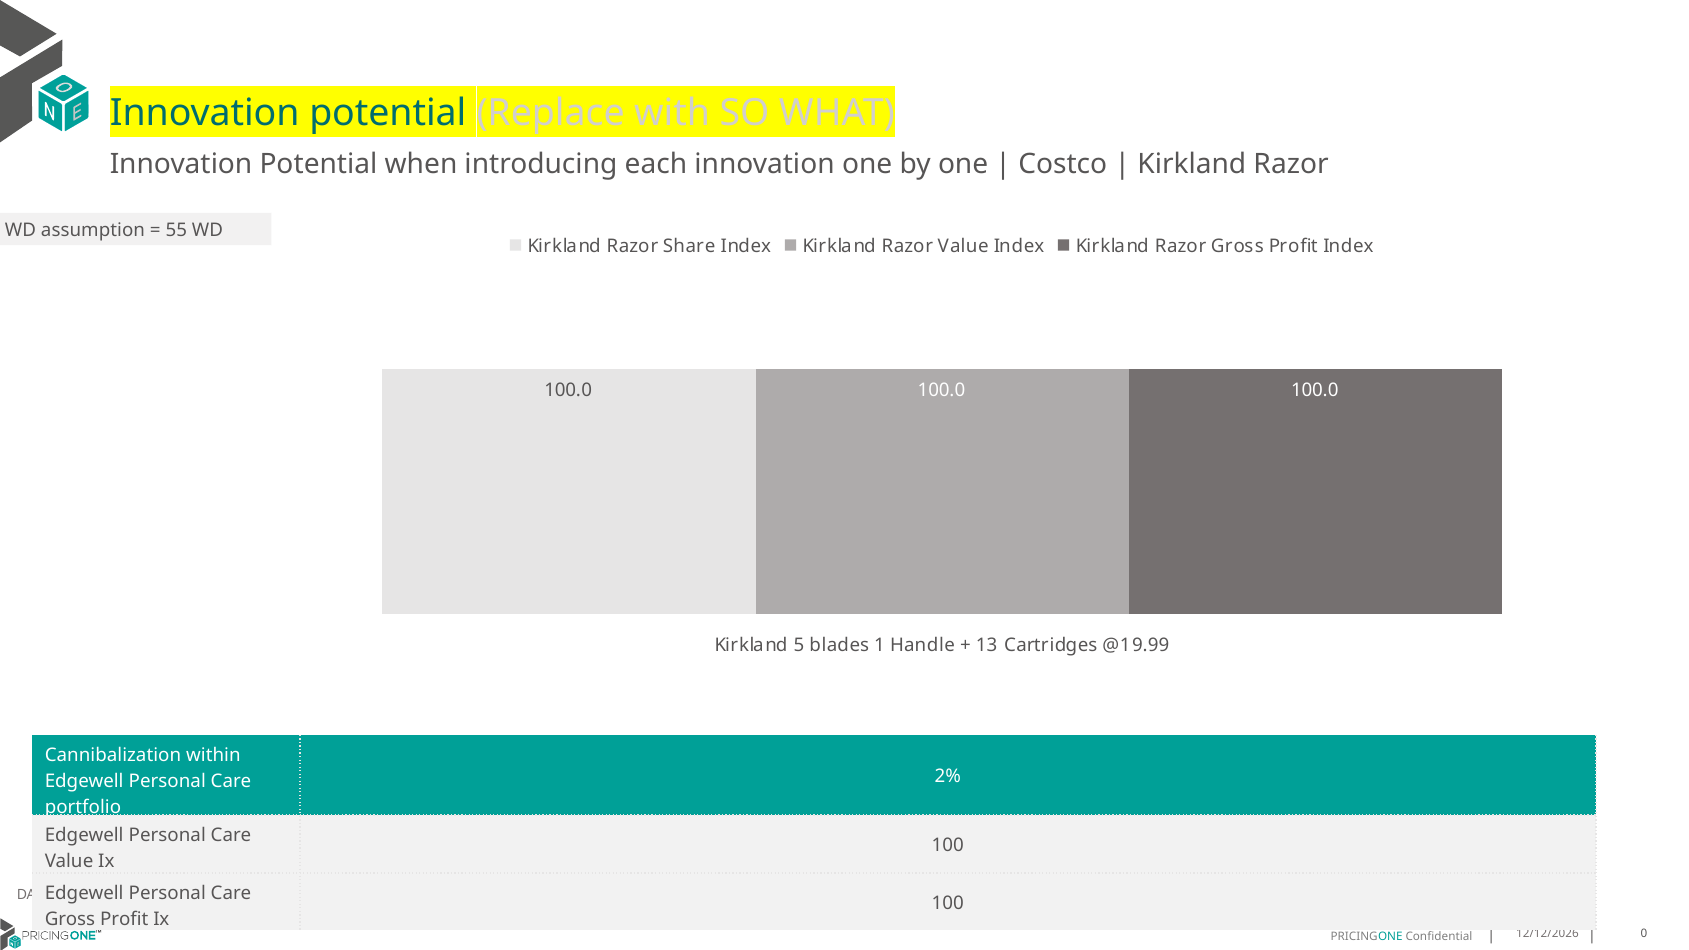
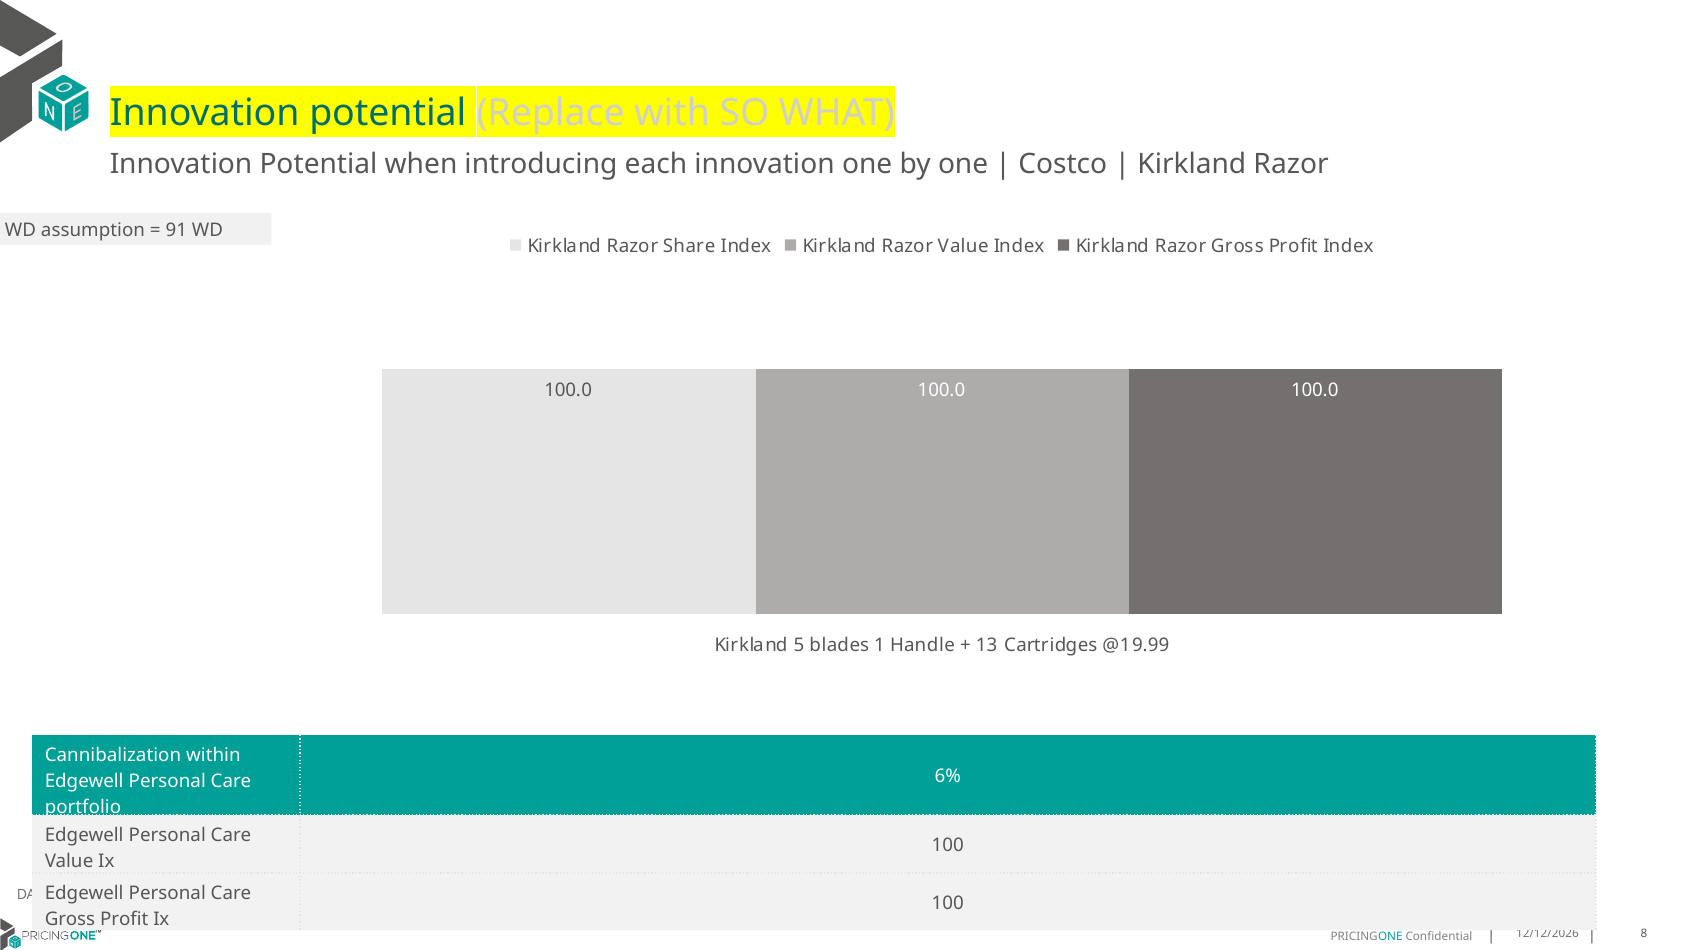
55: 55 -> 91
2%: 2% -> 6%
0: 0 -> 8
